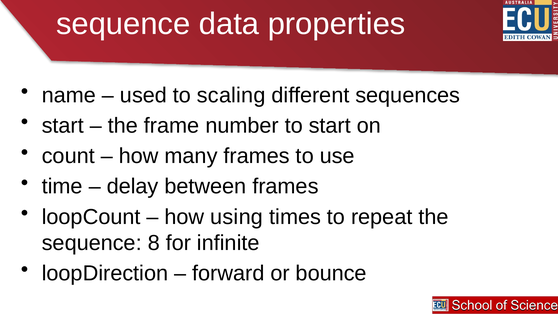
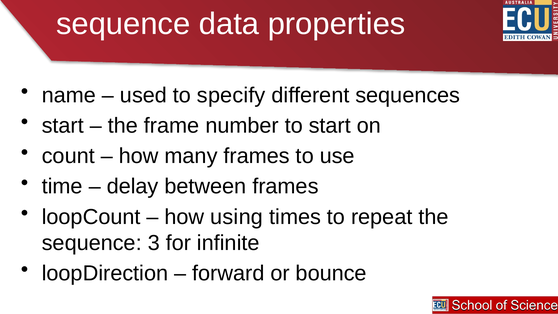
scaling: scaling -> specify
8: 8 -> 3
